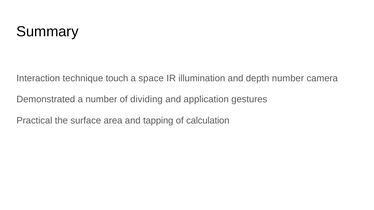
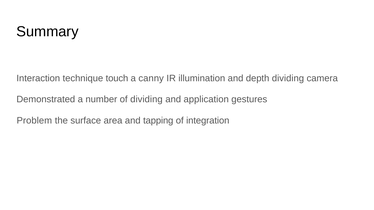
space: space -> canny
depth number: number -> dividing
Practical: Practical -> Problem
calculation: calculation -> integration
